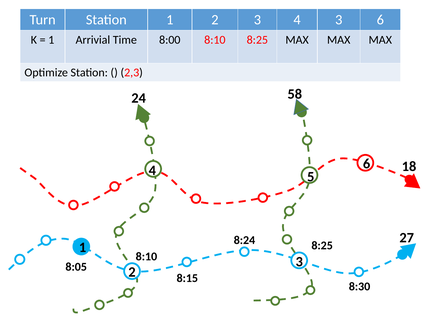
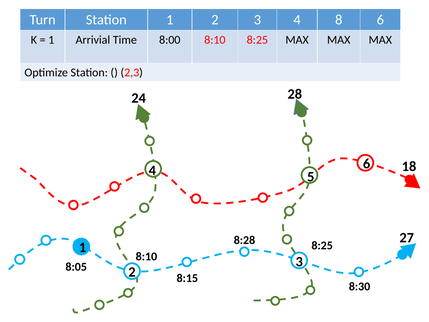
4 3: 3 -> 8
58: 58 -> 28
8:24: 8:24 -> 8:28
